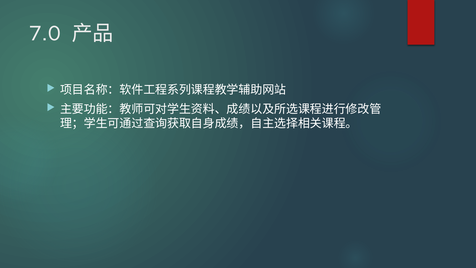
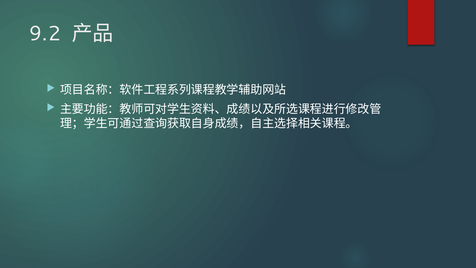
7.0: 7.0 -> 9.2
